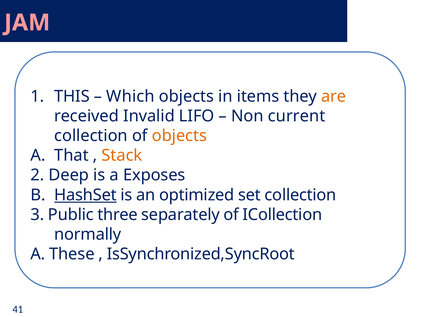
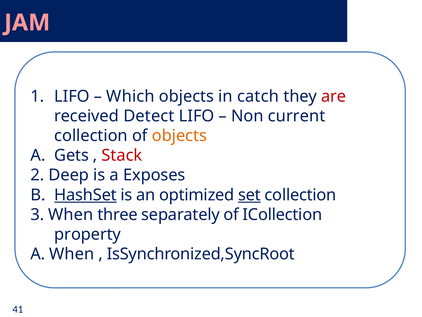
THIS at (72, 96): THIS -> LIFO
items: items -> catch
are colour: orange -> red
Invalid: Invalid -> Detect
That: That -> Gets
Stack colour: orange -> red
set underline: none -> present
3 Public: Public -> When
normally: normally -> property
A These: These -> When
